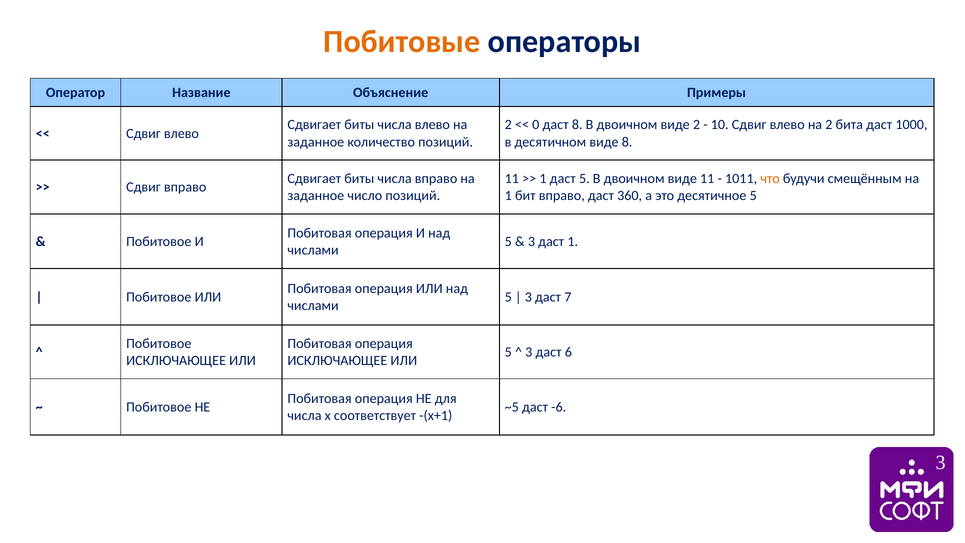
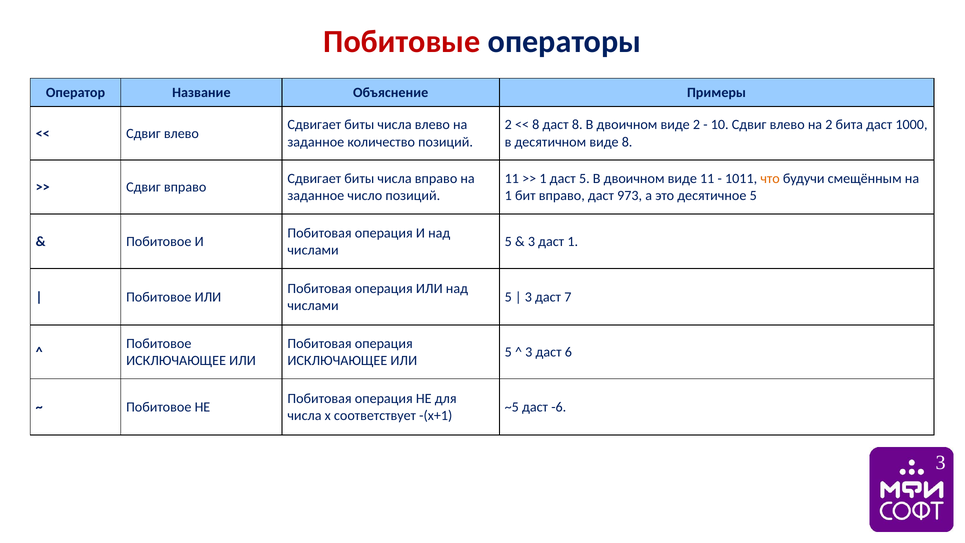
Побитовые colour: orange -> red
0 at (536, 125): 0 -> 8
360: 360 -> 973
